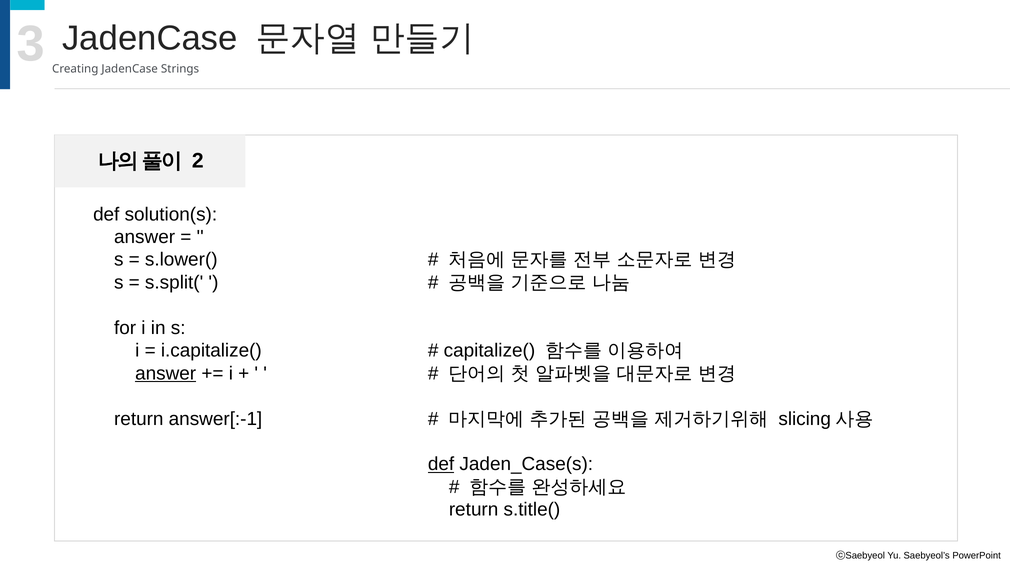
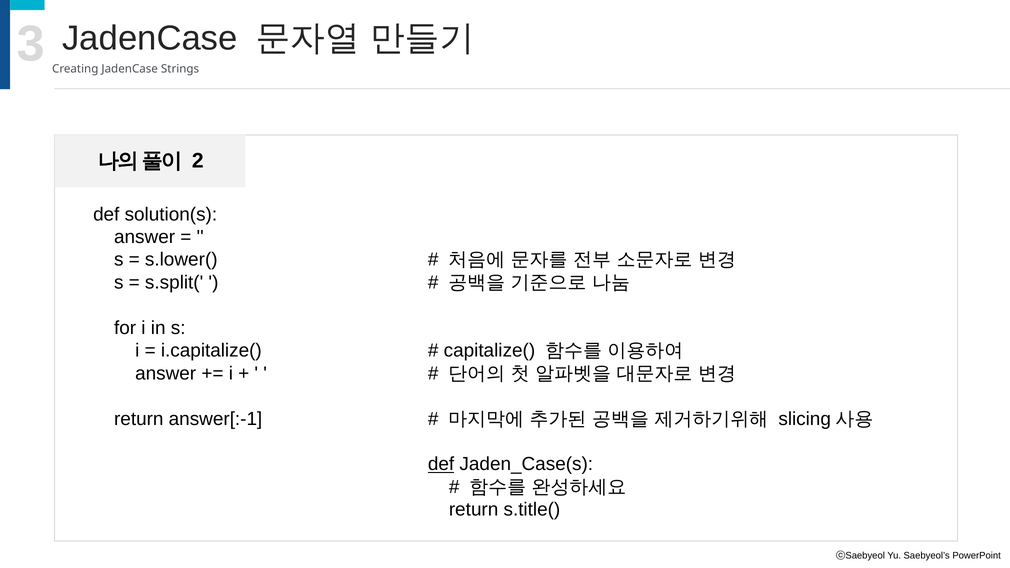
answer at (166, 373) underline: present -> none
